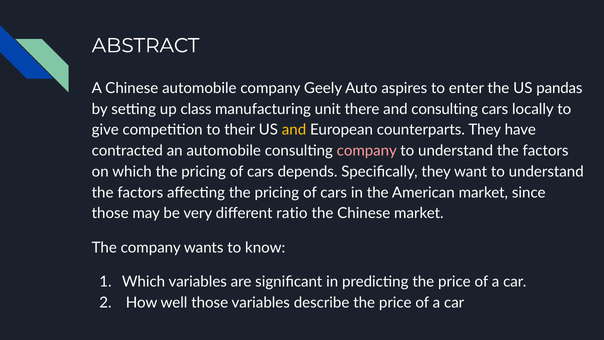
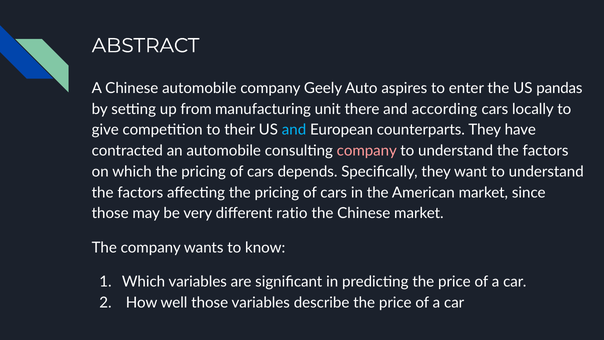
class: class -> from
and consulting: consulting -> according
and at (294, 130) colour: yellow -> light blue
